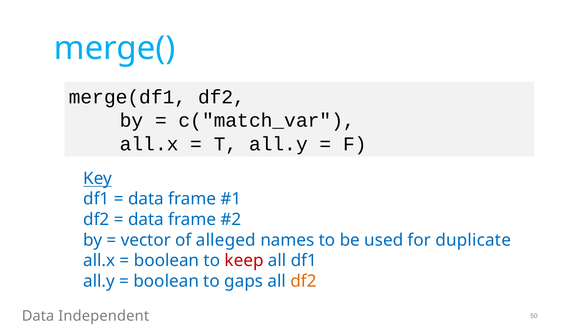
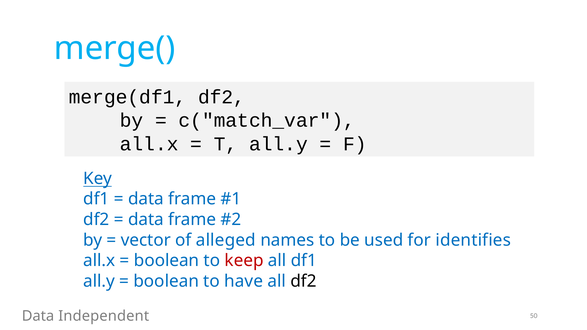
duplicate: duplicate -> identifies
gaps: gaps -> have
df2 at (304, 281) colour: orange -> black
